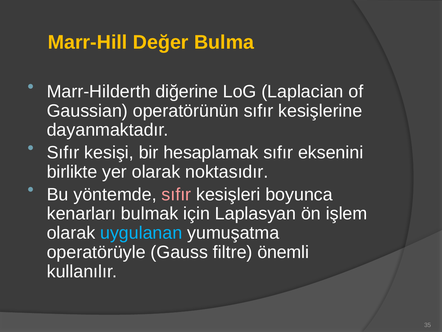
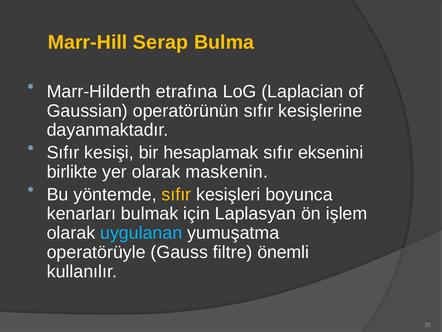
Değer: Değer -> Serap
diğerine: diğerine -> etrafına
noktasıdır: noktasıdır -> maskenin
sıfır at (176, 194) colour: pink -> yellow
